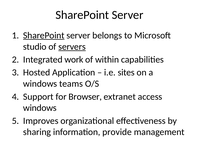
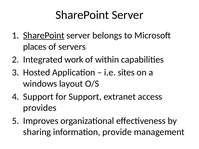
studio: studio -> places
servers underline: present -> none
teams: teams -> layout
for Browser: Browser -> Support
windows at (40, 108): windows -> provides
